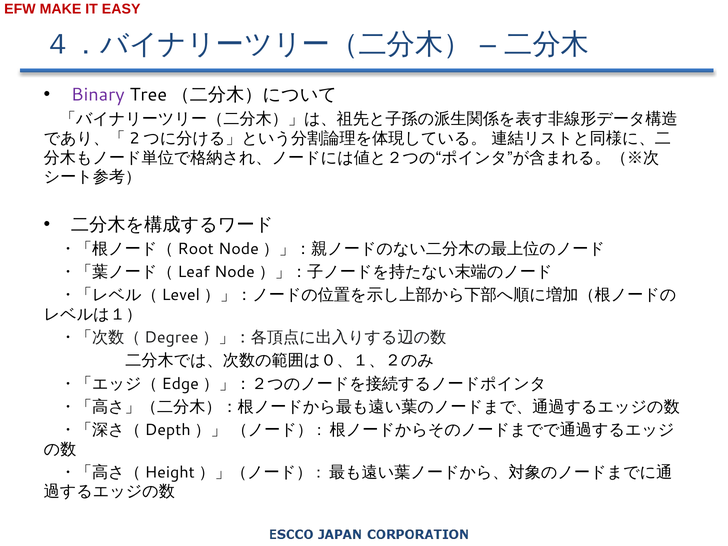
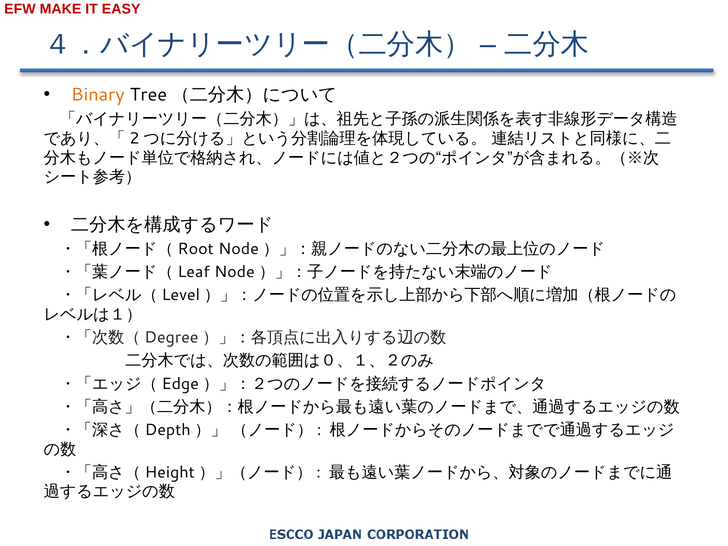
Binary colour: purple -> orange
